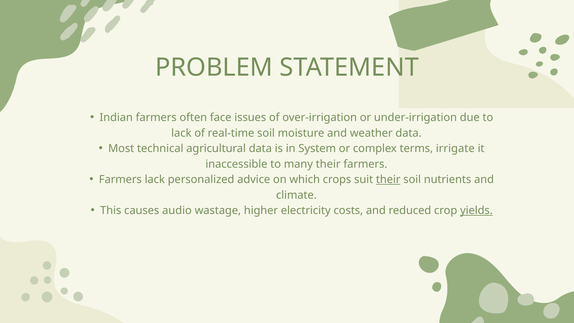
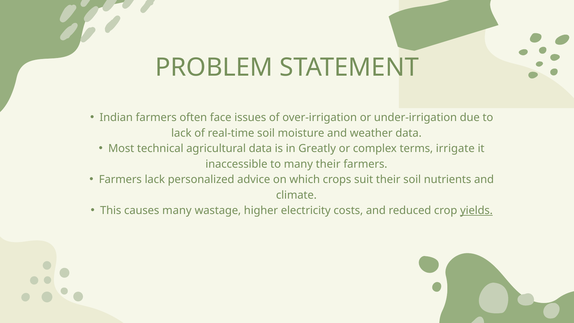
System: System -> Greatly
their at (388, 179) underline: present -> none
causes audio: audio -> many
